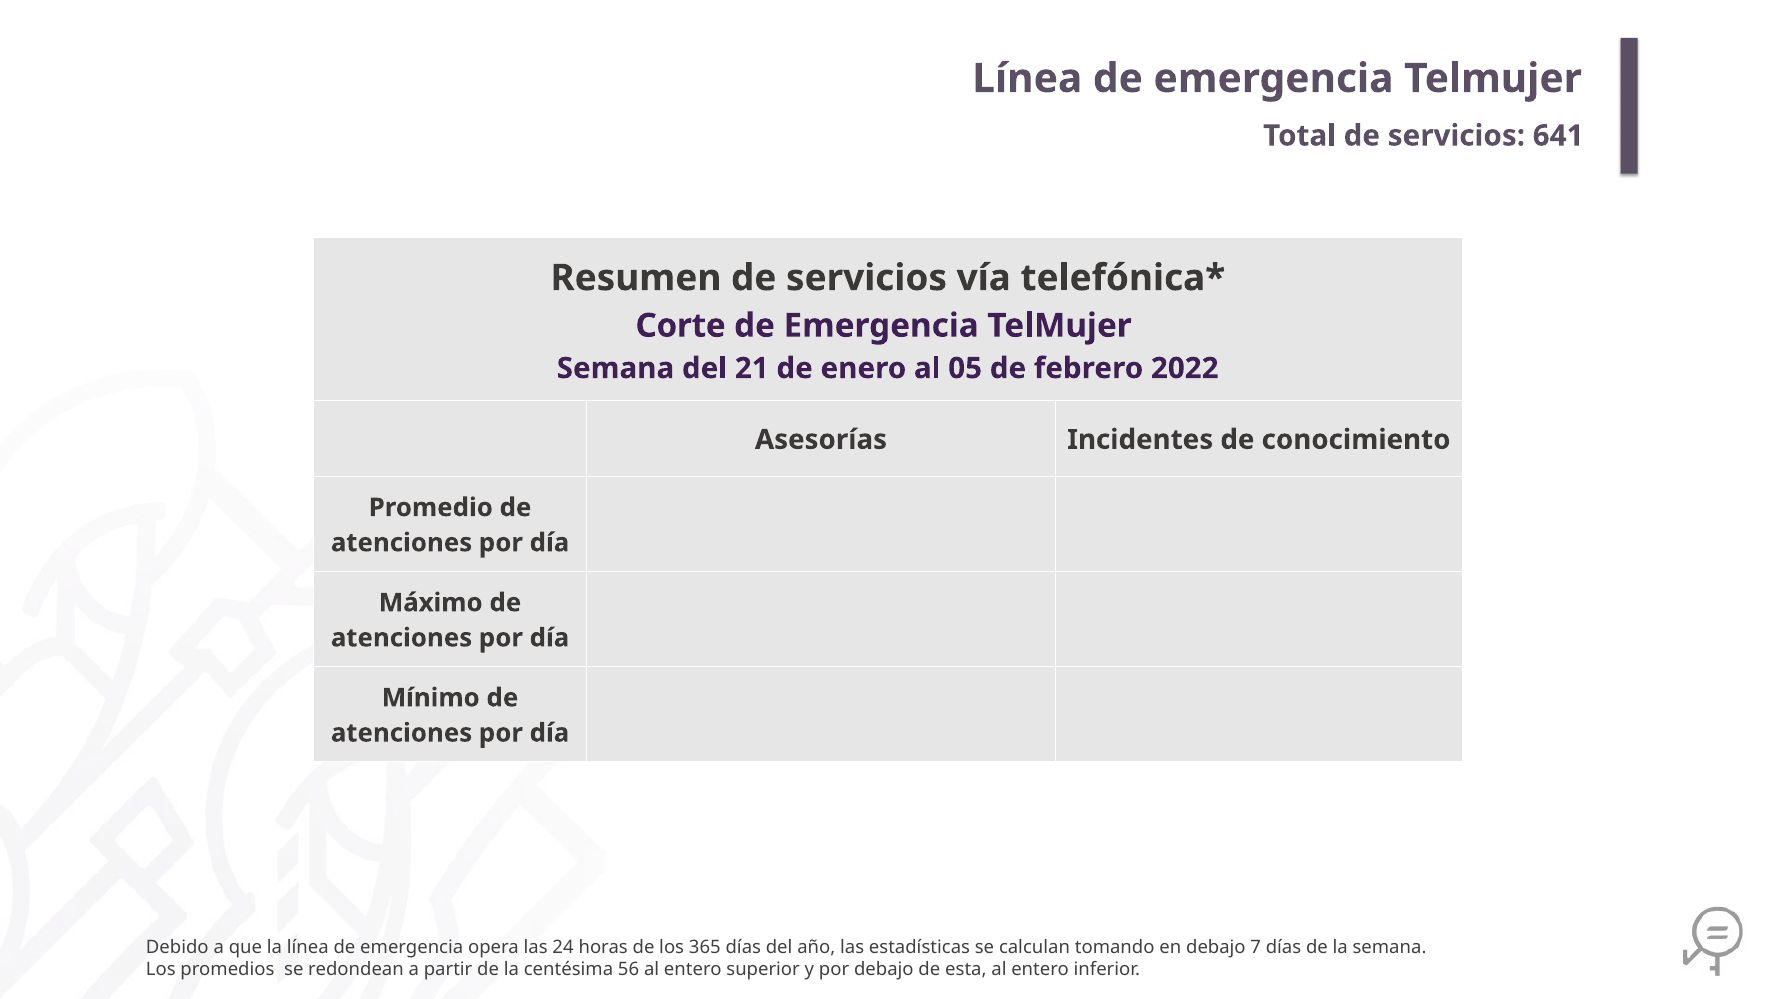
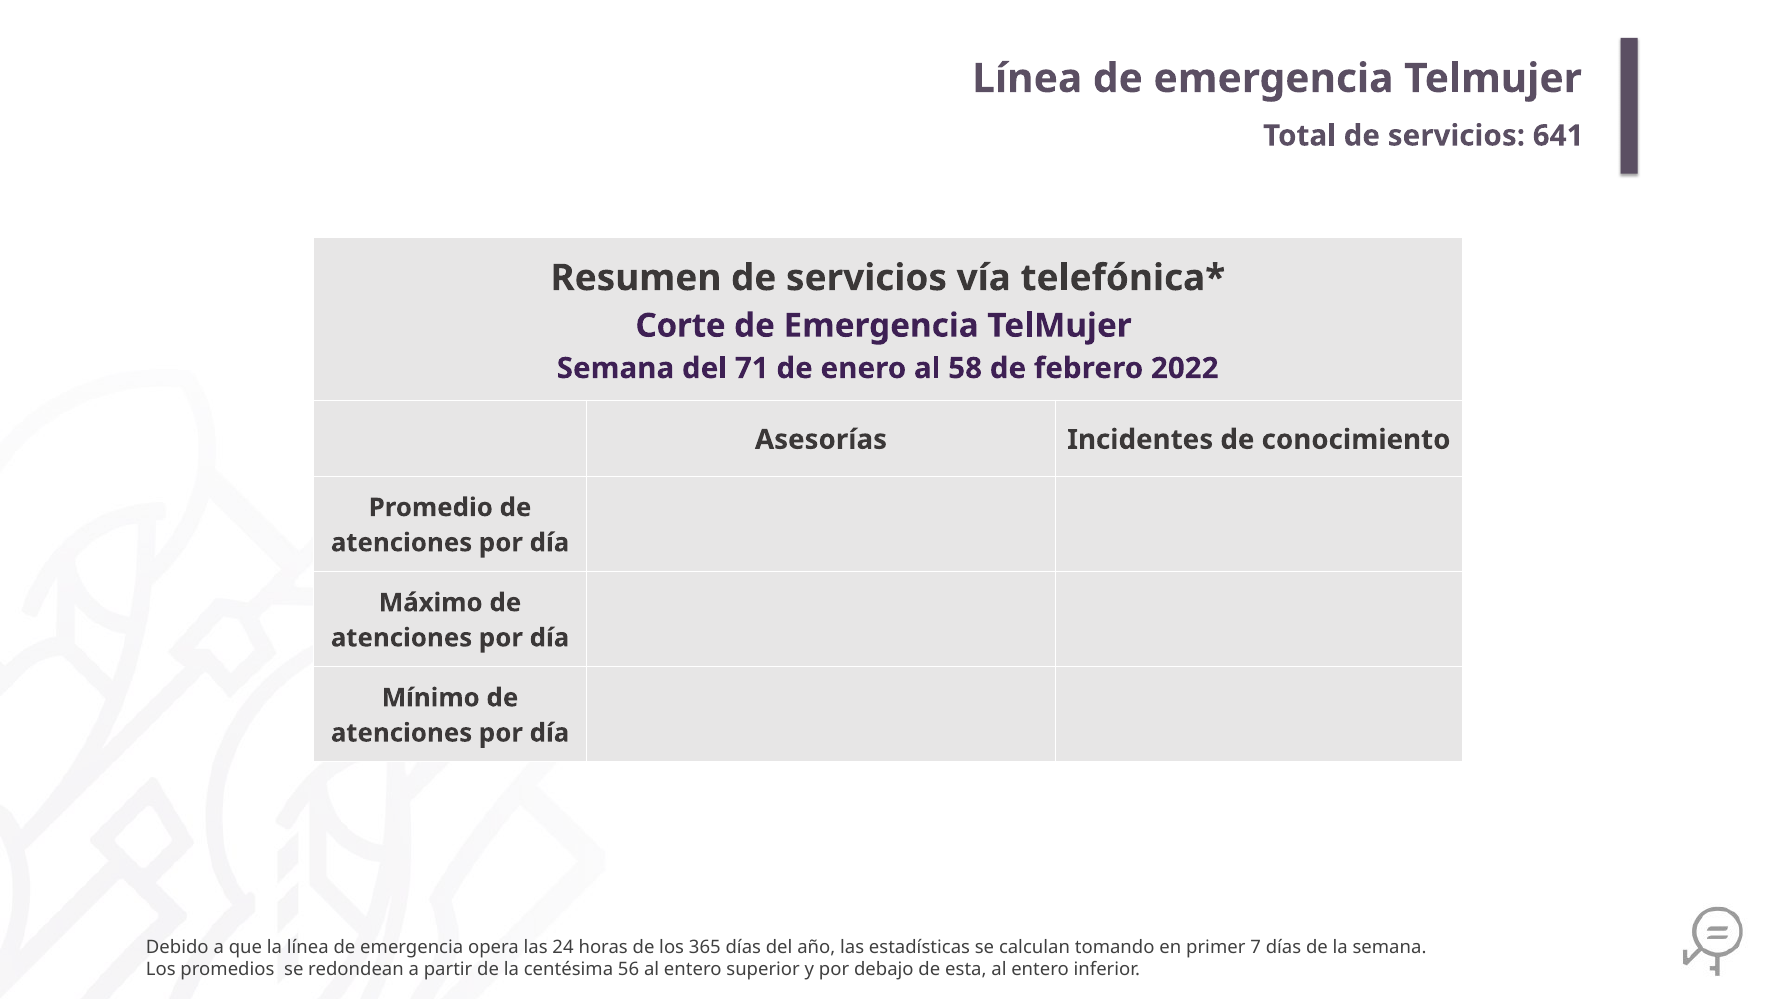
21: 21 -> 71
05: 05 -> 58
en debajo: debajo -> primer
